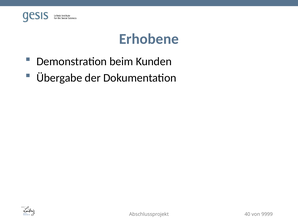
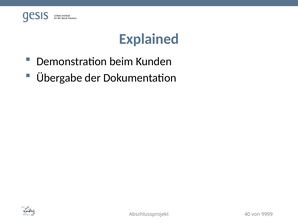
Erhobene: Erhobene -> Explained
